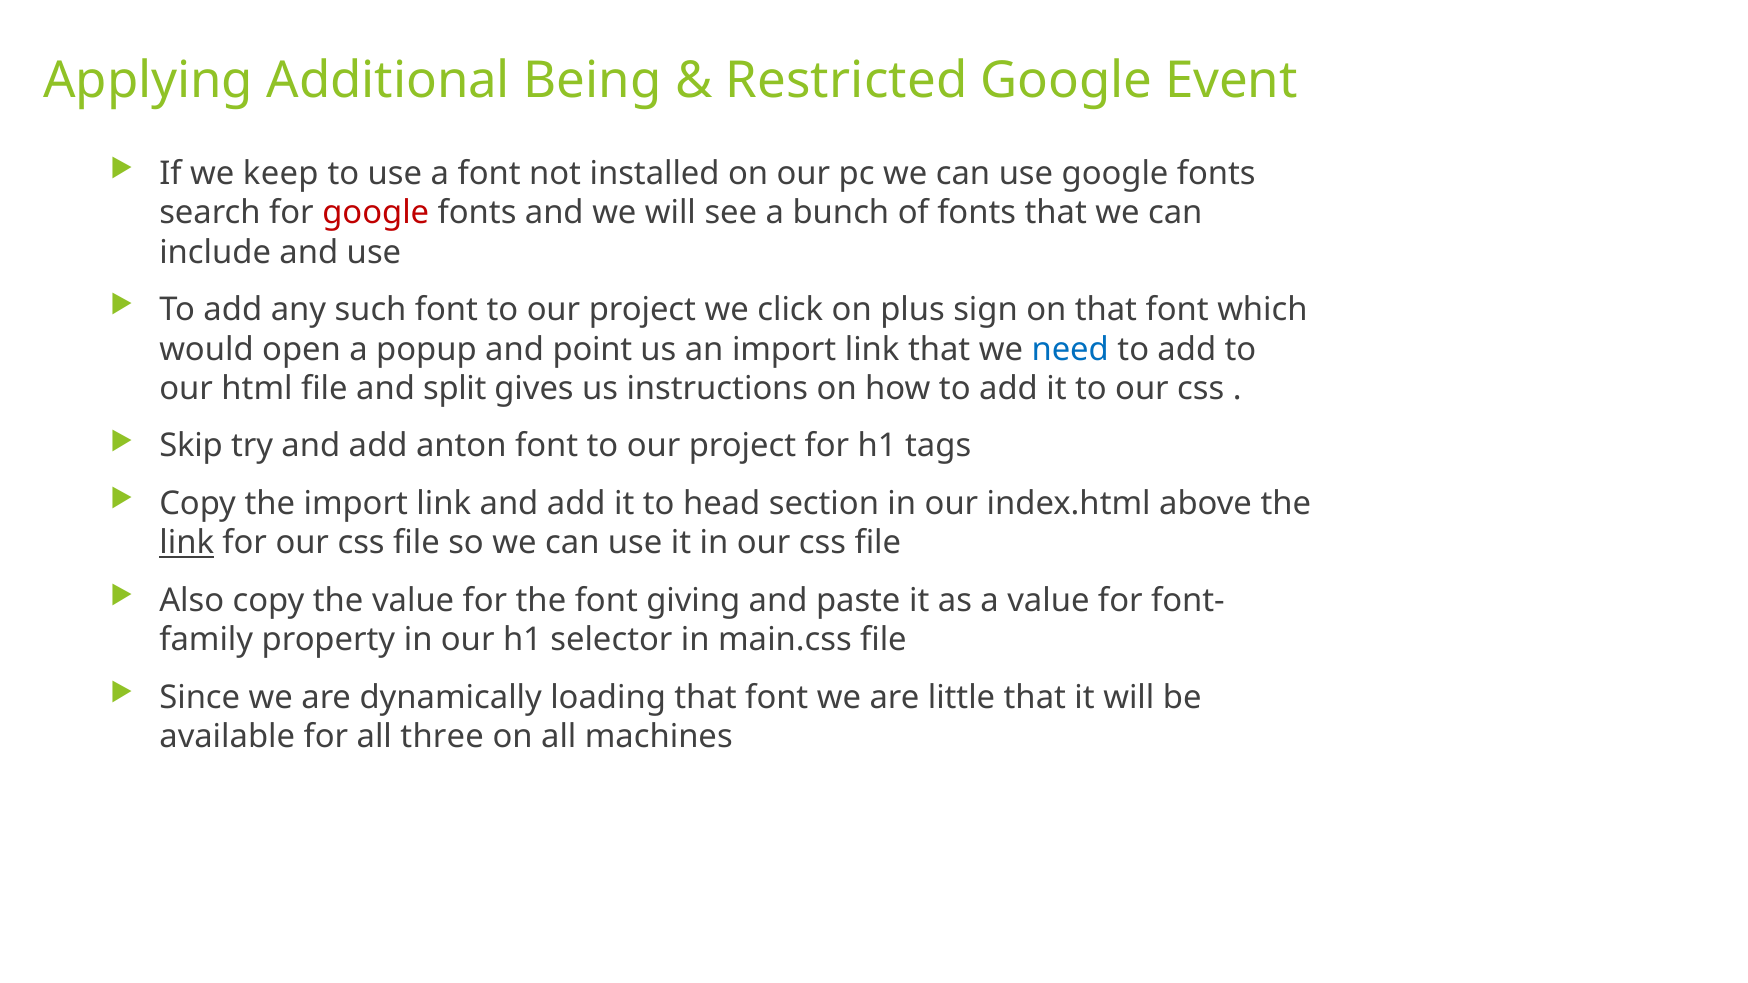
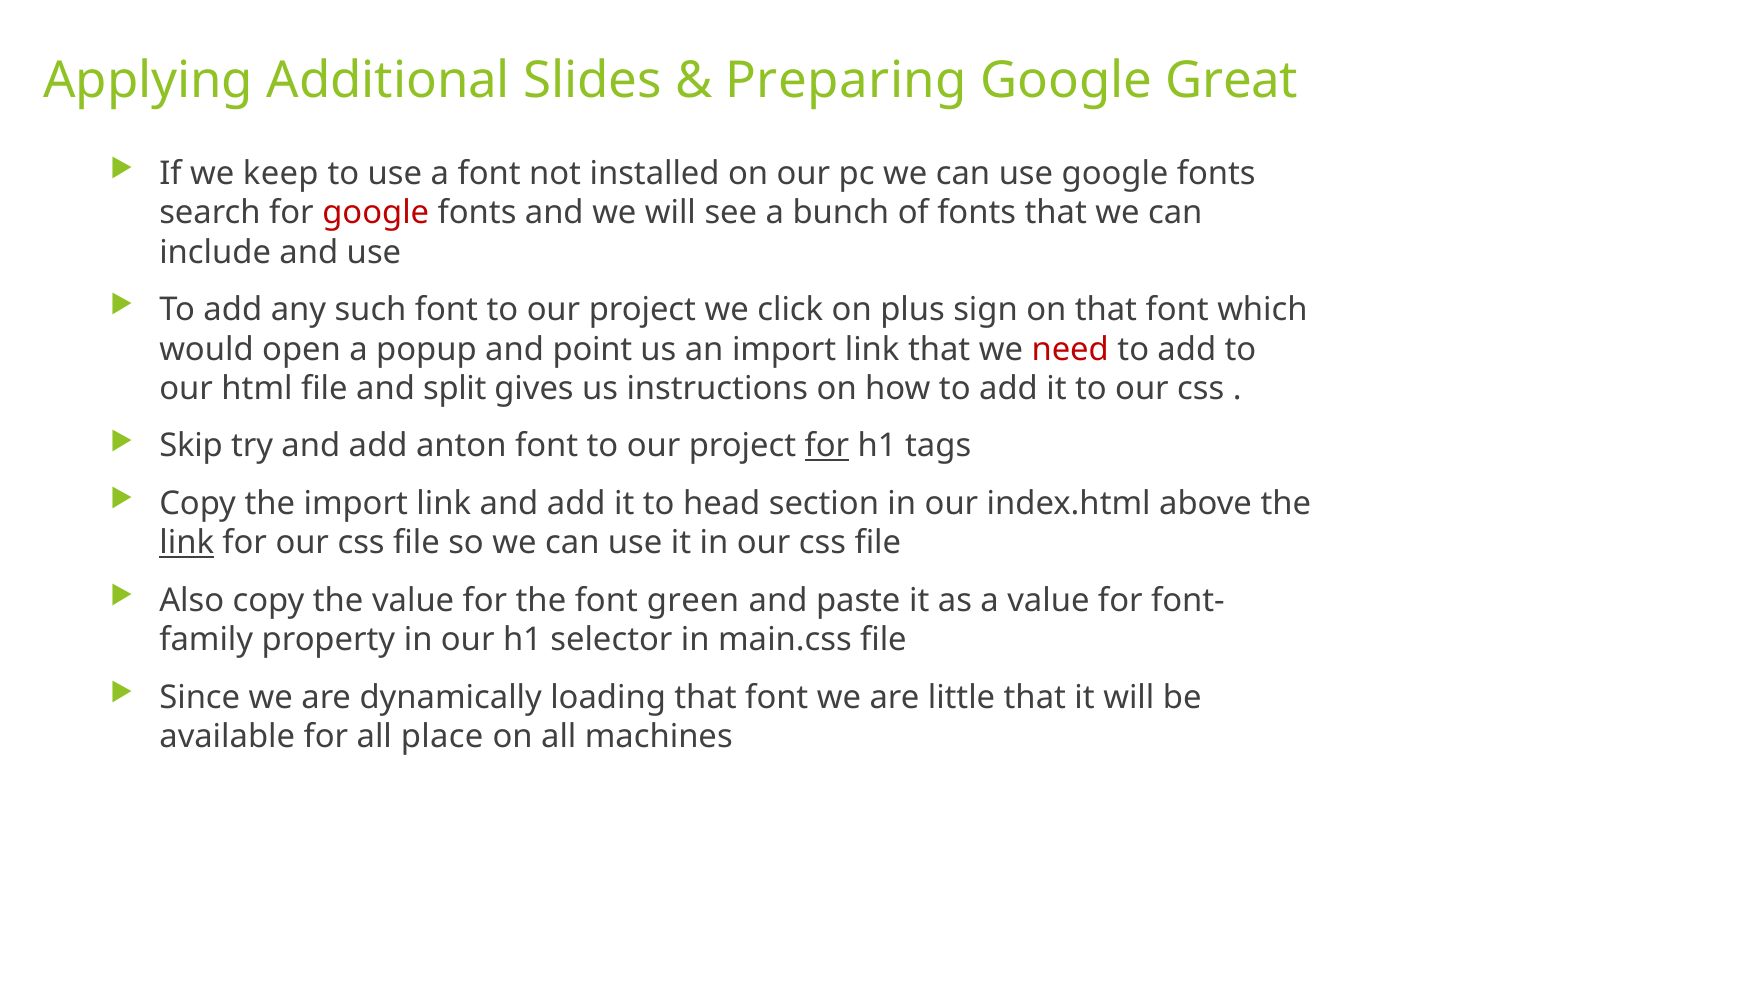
Being: Being -> Slides
Restricted: Restricted -> Preparing
Event: Event -> Great
need colour: blue -> red
for at (827, 446) underline: none -> present
giving: giving -> green
three: three -> place
